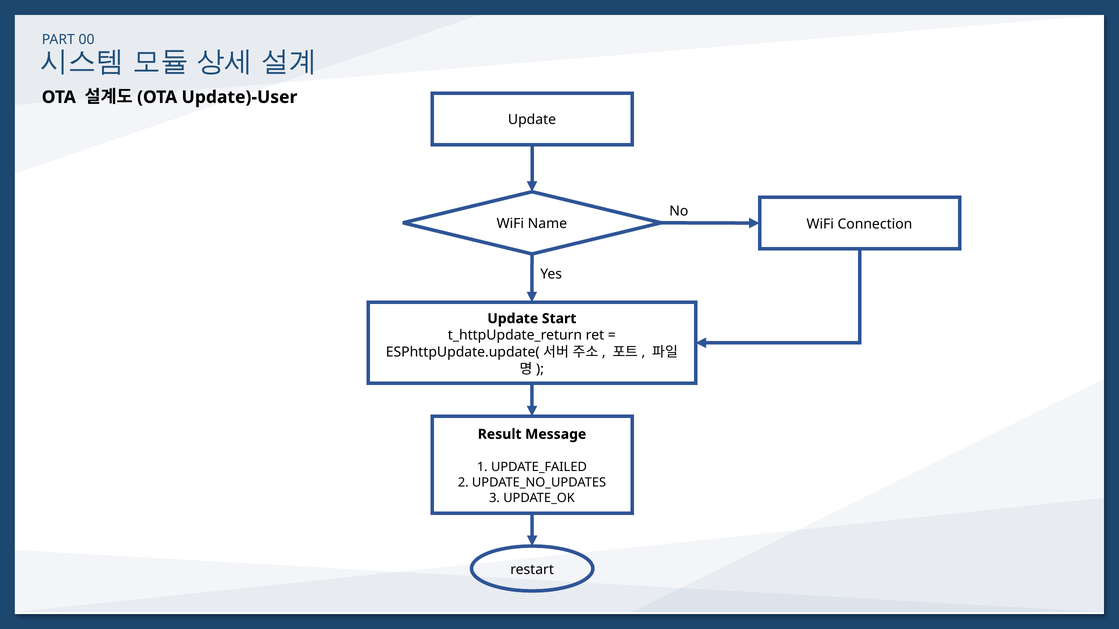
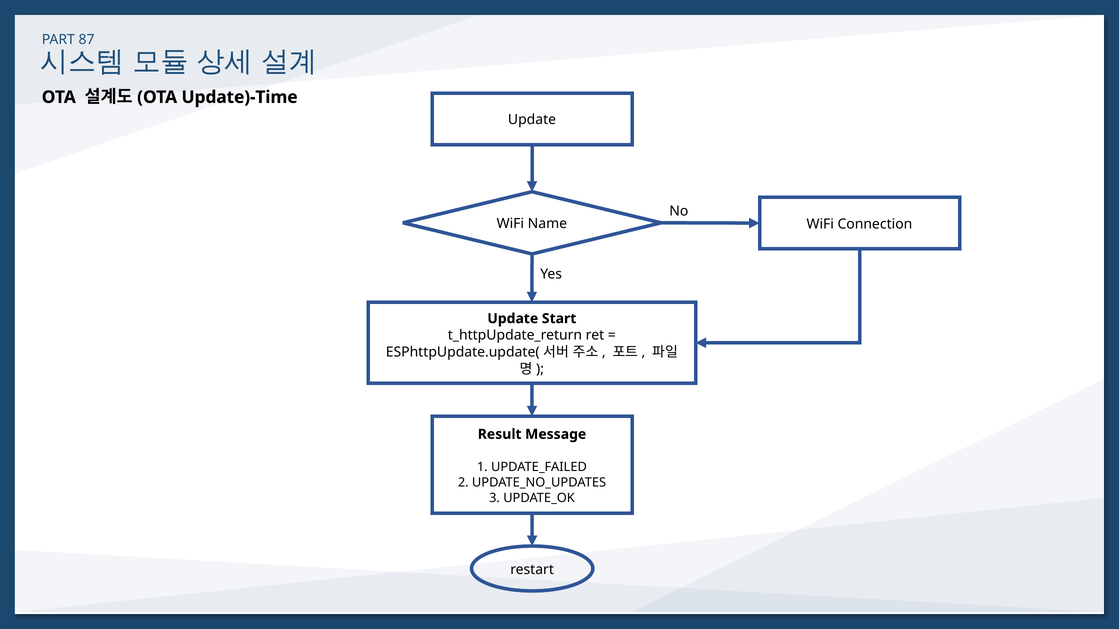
00: 00 -> 87
Update)-User: Update)-User -> Update)-Time
